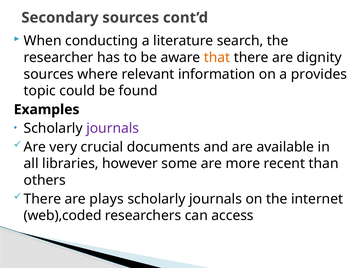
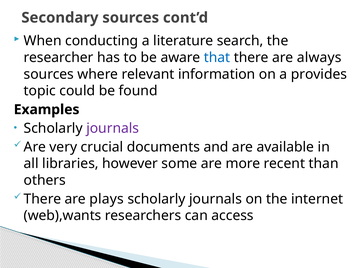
that colour: orange -> blue
dignity: dignity -> always
web),coded: web),coded -> web),wants
